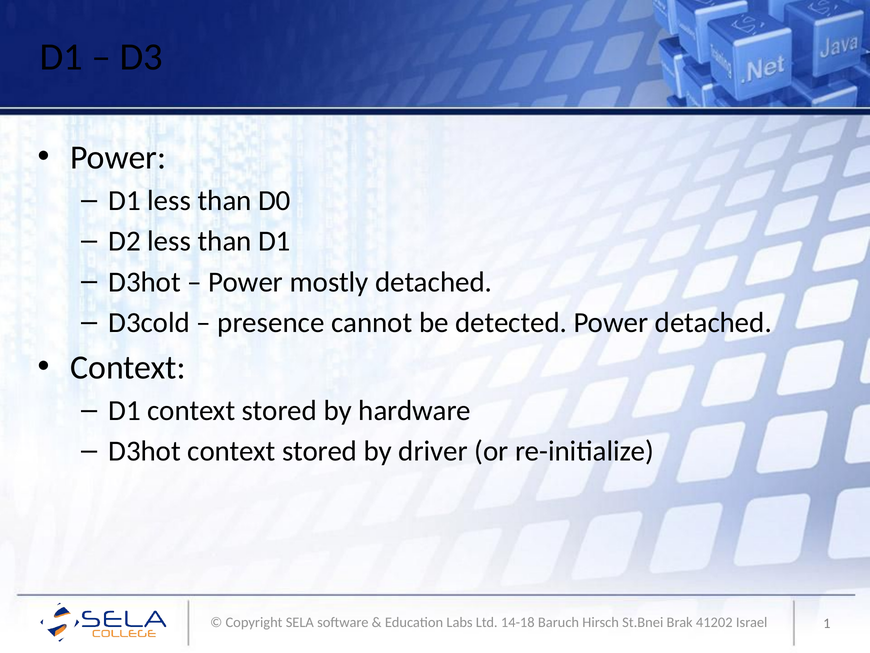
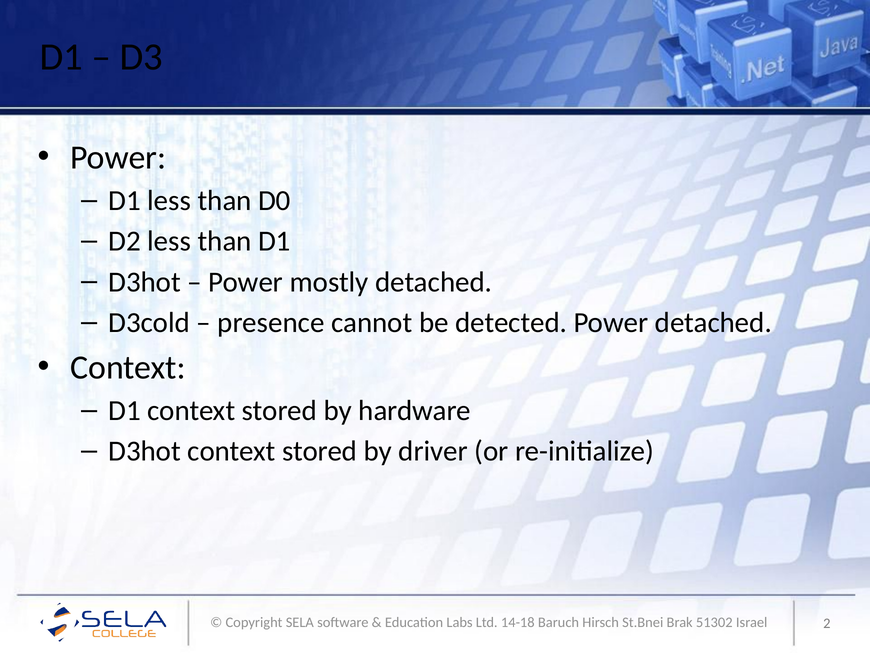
41202: 41202 -> 51302
1: 1 -> 2
